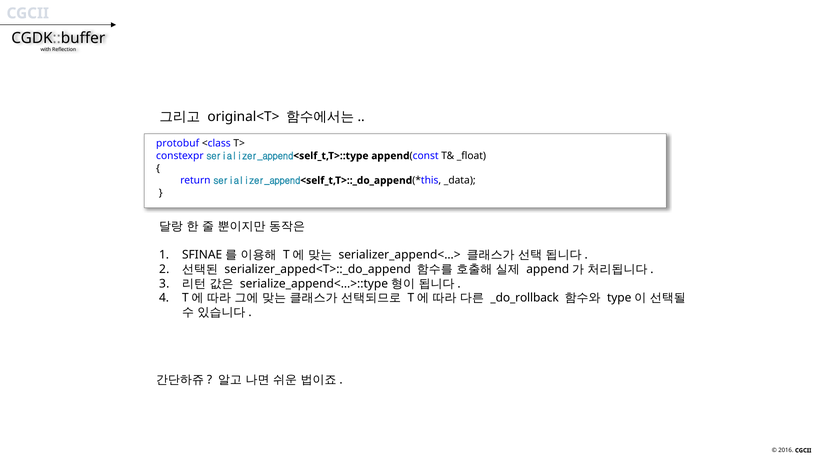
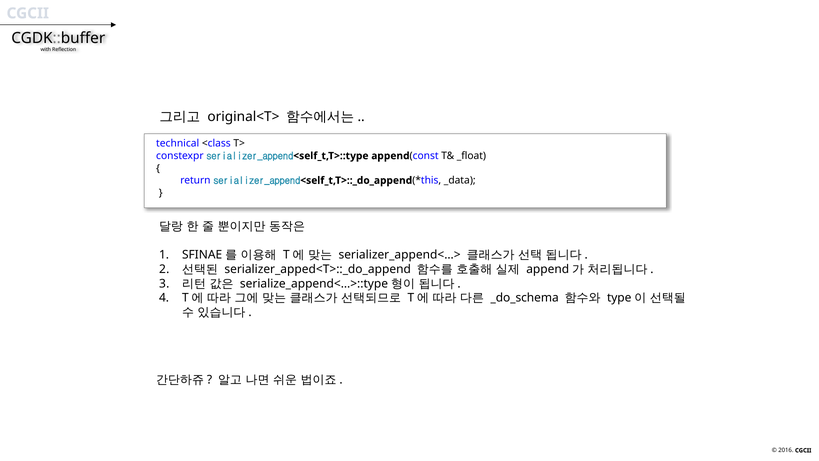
protobuf: protobuf -> technical
_do_rollback: _do_rollback -> _do_schema
